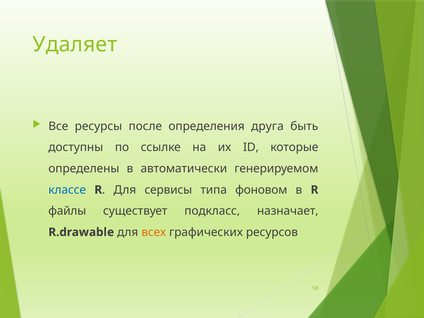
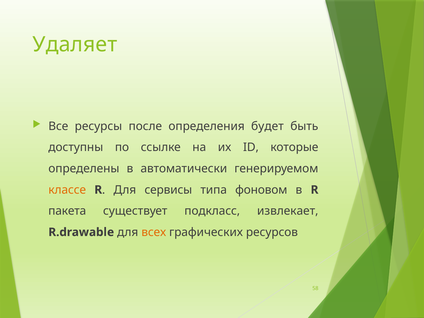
друга: друга -> будет
классе colour: blue -> orange
файлы: файлы -> пакета
назначает: назначает -> извлекает
